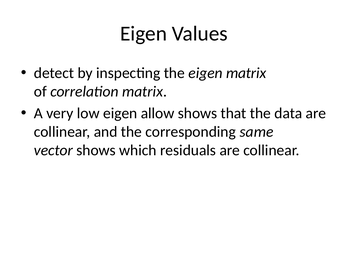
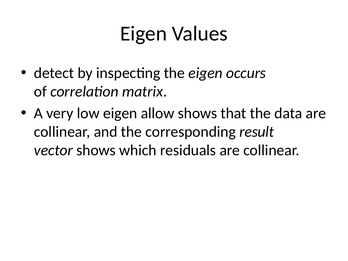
eigen matrix: matrix -> occurs
same: same -> result
